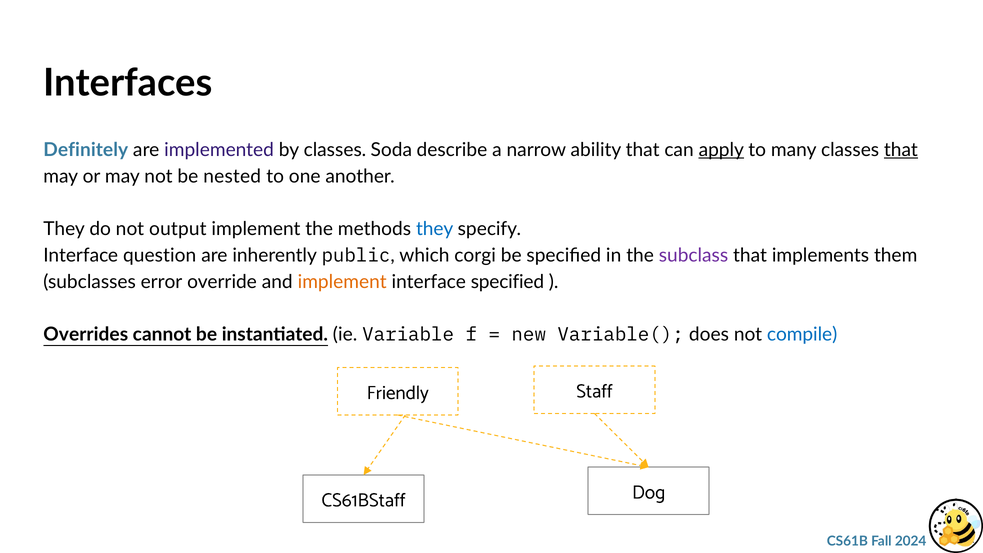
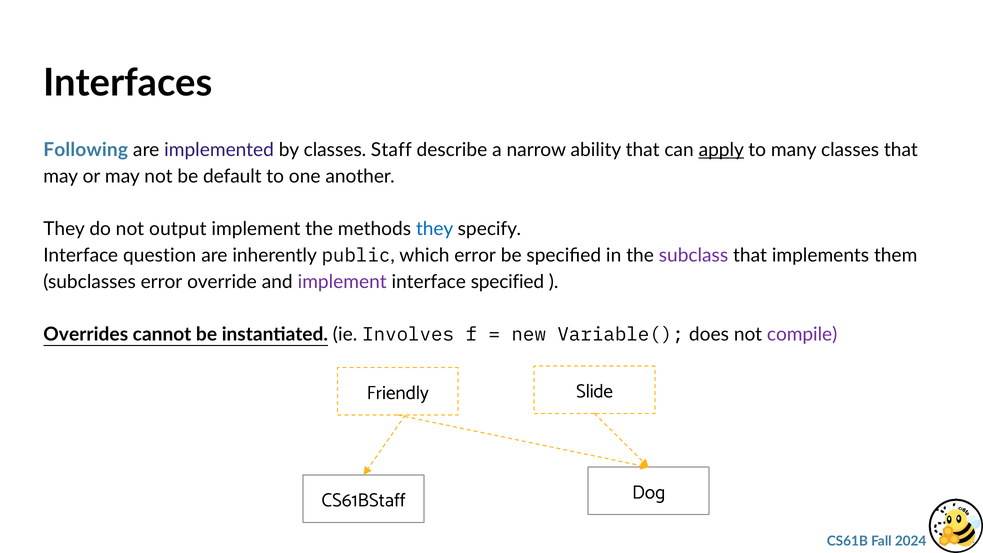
Definitely: Definitely -> Following
Soda: Soda -> Staff
that at (901, 150) underline: present -> none
nested: nested -> default
which corgi: corgi -> error
implement at (342, 282) colour: orange -> purple
Variable: Variable -> Involves
compile colour: blue -> purple
Staff: Staff -> Slide
